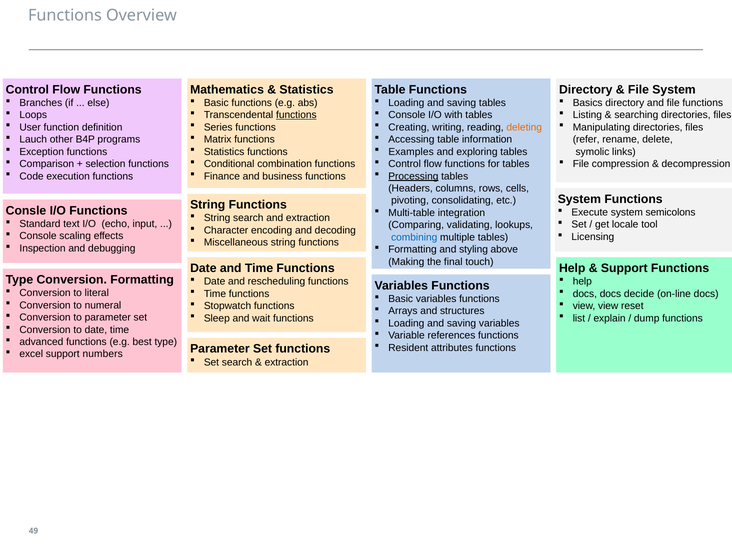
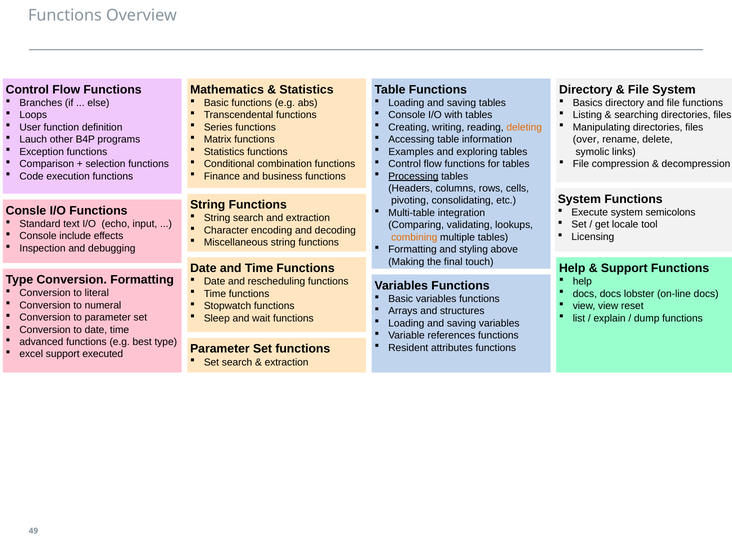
functions at (296, 115) underline: present -> none
refer: refer -> over
scaling: scaling -> include
combining colour: blue -> orange
decide: decide -> lobster
numbers: numbers -> executed
